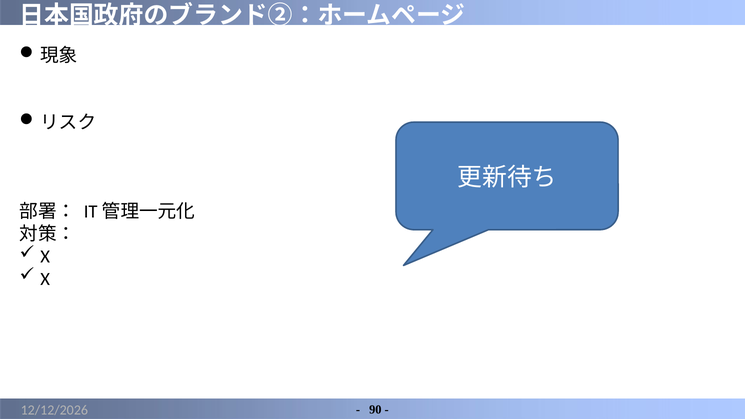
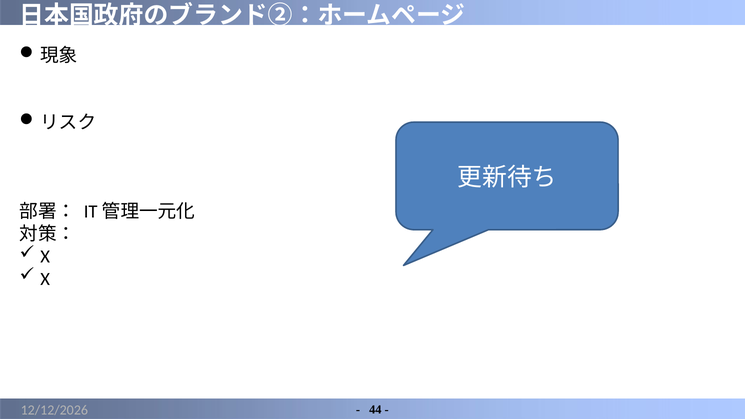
90: 90 -> 44
